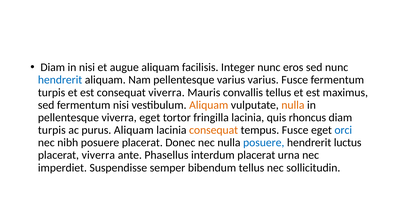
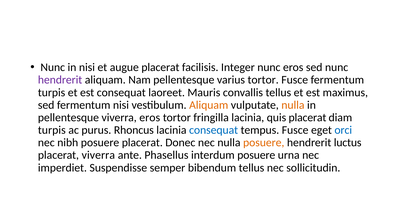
Diam at (53, 67): Diam -> Nunc
augue aliquam: aliquam -> placerat
hendrerit at (60, 80) colour: blue -> purple
varius varius: varius -> tortor
consequat viverra: viverra -> laoreet
viverra eget: eget -> eros
quis rhoncus: rhoncus -> placerat
purus Aliquam: Aliquam -> Rhoncus
consequat at (214, 130) colour: orange -> blue
posuere at (264, 143) colour: blue -> orange
interdum placerat: placerat -> posuere
